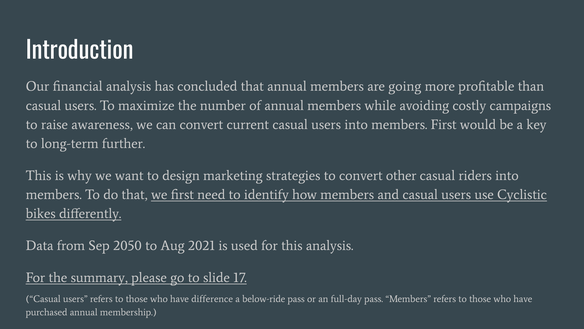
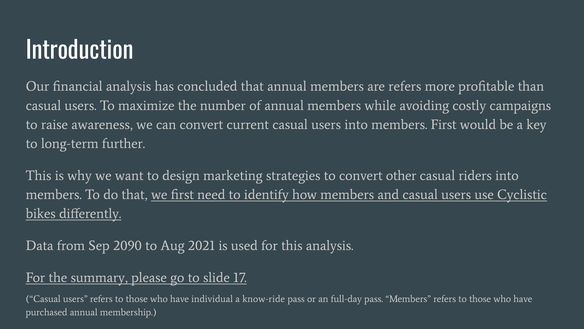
are going: going -> refers
2050: 2050 -> 2090
difference: difference -> individual
below-ride: below-ride -> know-ride
